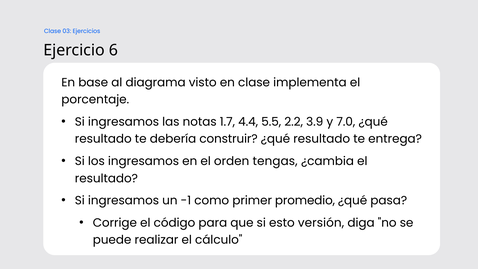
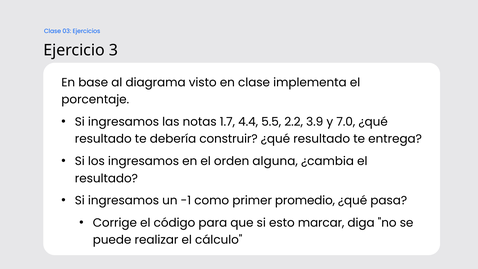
6: 6 -> 3
tengas: tengas -> alguna
versión: versión -> marcar
